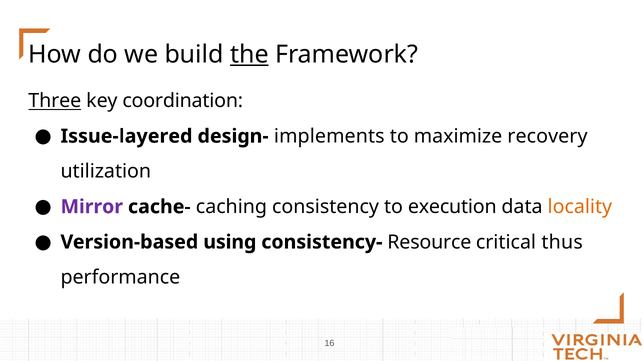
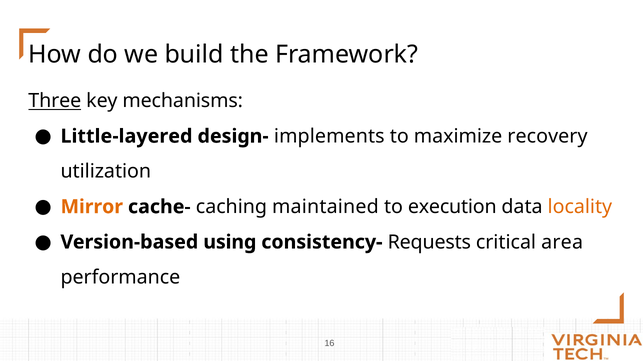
the underline: present -> none
coordination: coordination -> mechanisms
Issue-layered: Issue-layered -> Little-layered
Mirror colour: purple -> orange
consistency: consistency -> maintained
Resource: Resource -> Requests
thus: thus -> area
